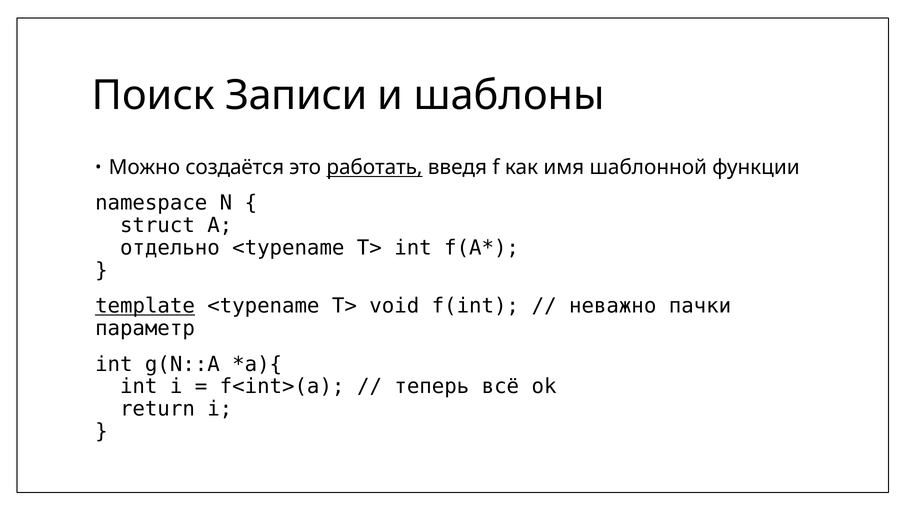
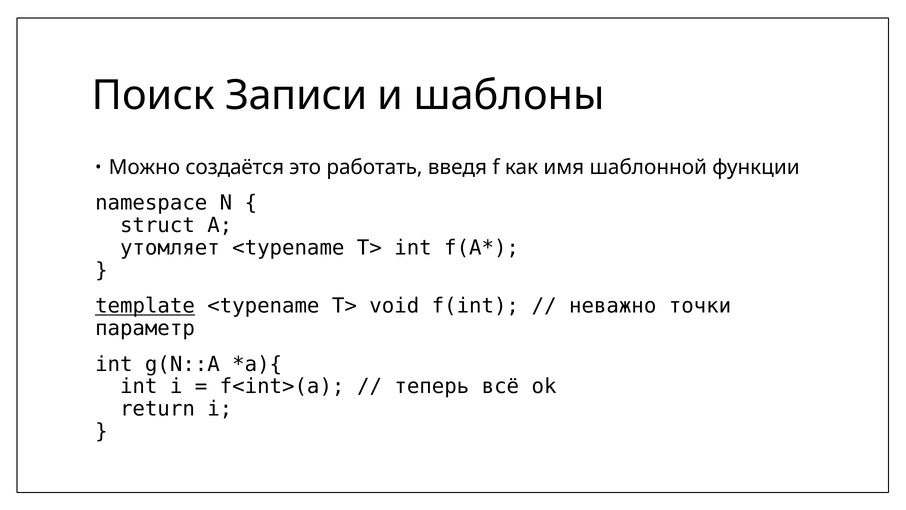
работать underline: present -> none
отдельно: отдельно -> утомляет
пачки: пачки -> точки
